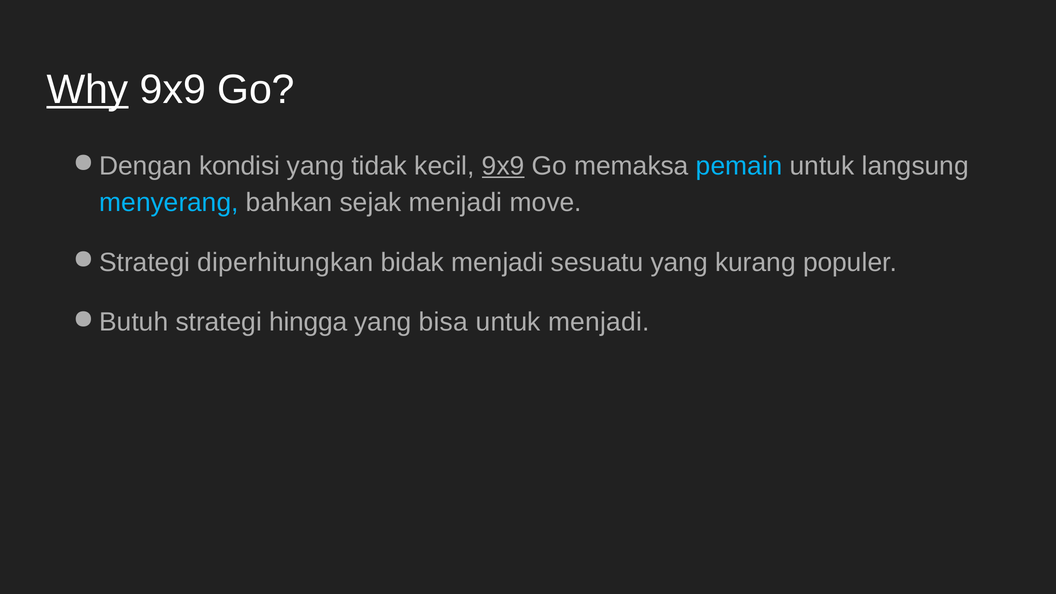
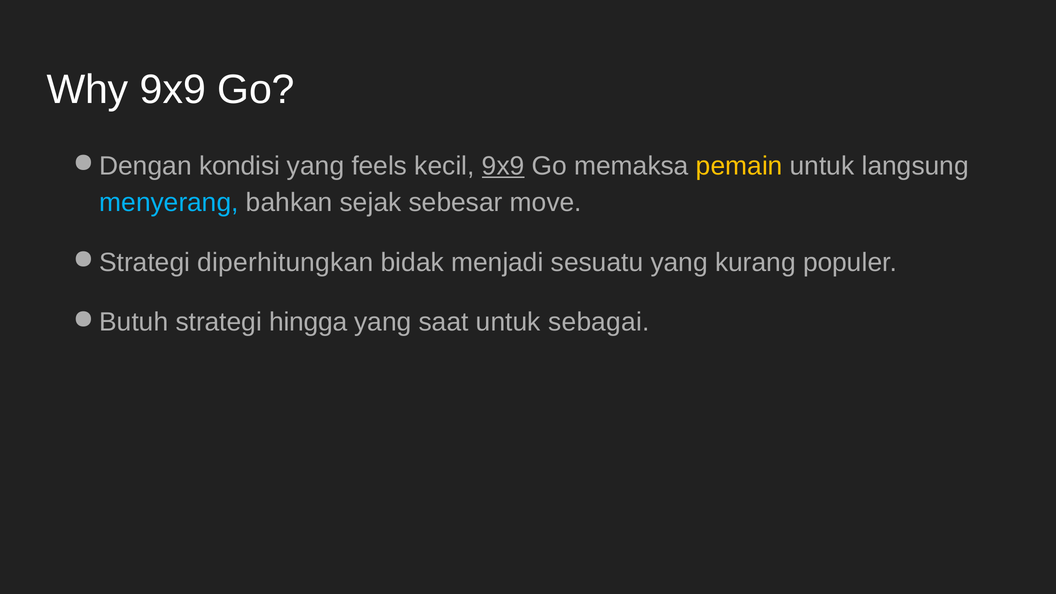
Why underline: present -> none
tidak: tidak -> feels
pemain colour: light blue -> yellow
sejak menjadi: menjadi -> sebesar
bisa: bisa -> saat
untuk menjadi: menjadi -> sebagai
